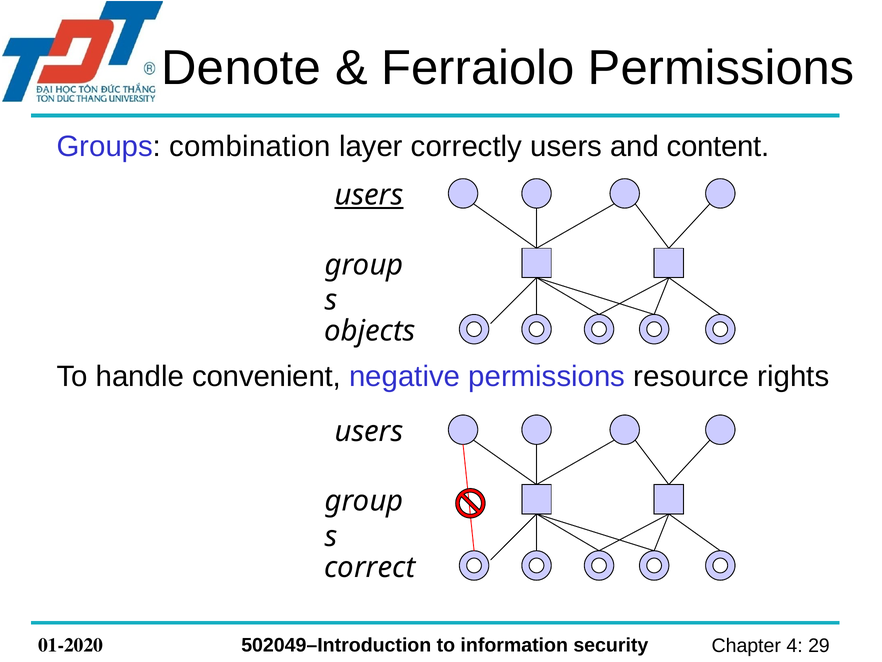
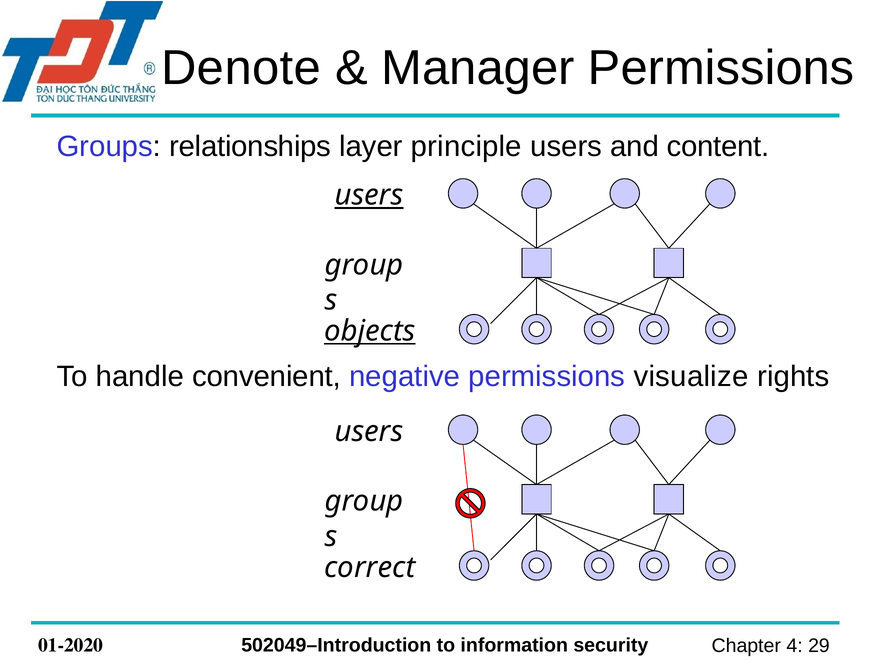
Ferraiolo: Ferraiolo -> Manager
combination: combination -> relationships
correctly: correctly -> principle
objects underline: none -> present
resource: resource -> visualize
